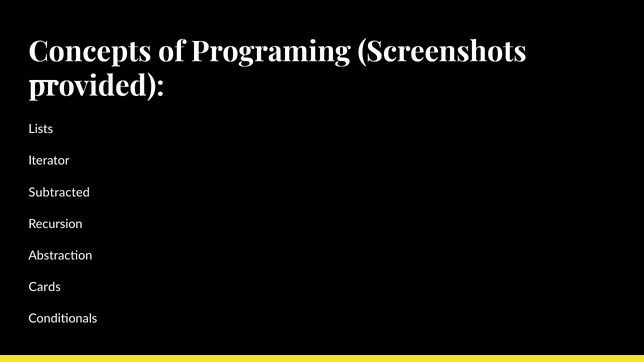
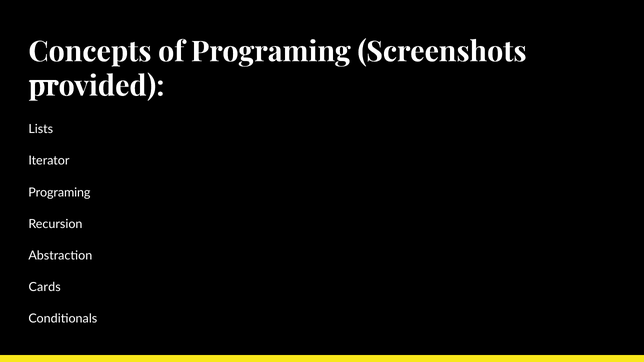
Subtracted at (59, 193): Subtracted -> Programing
